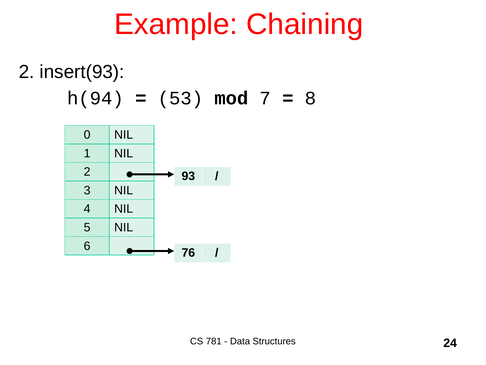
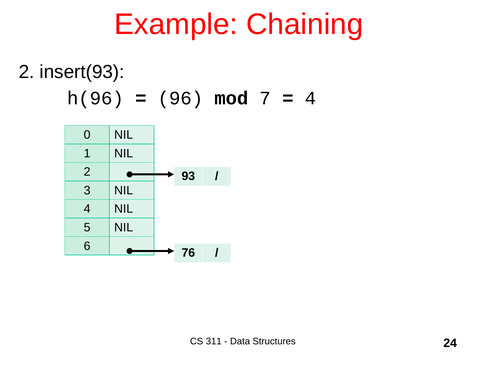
h(94: h(94 -> h(96
53: 53 -> 96
8 at (310, 98): 8 -> 4
781: 781 -> 311
